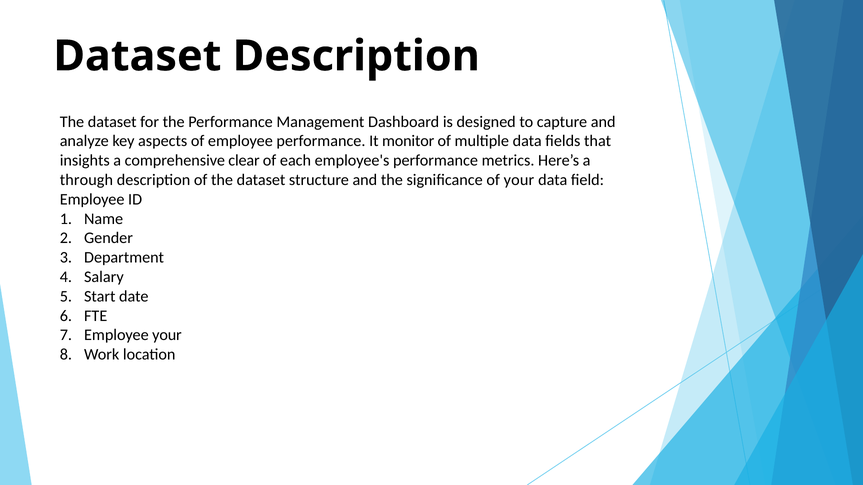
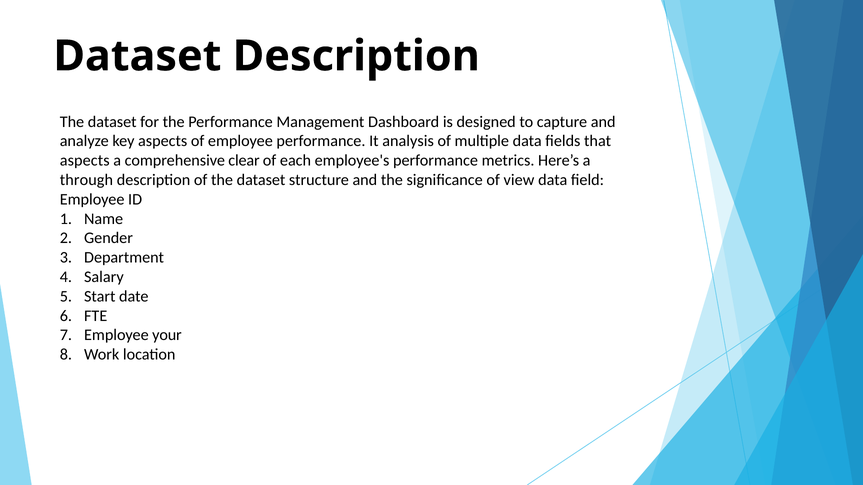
monitor: monitor -> analysis
insights at (85, 161): insights -> aspects
of your: your -> view
